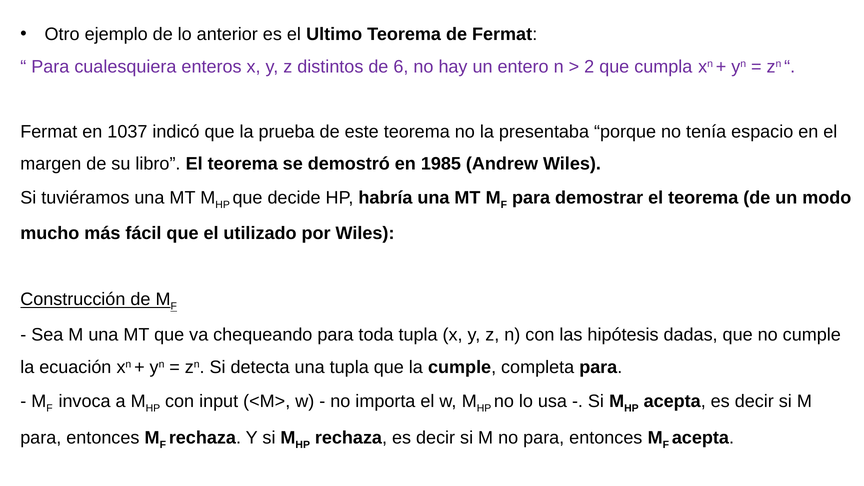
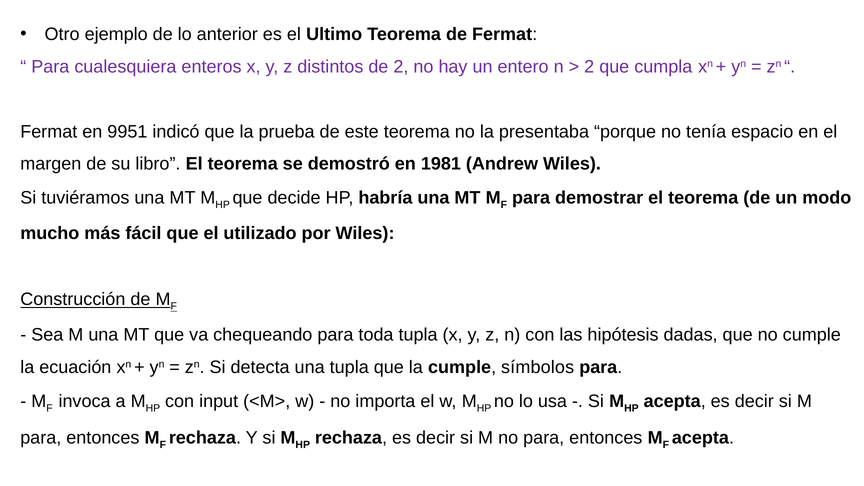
de 6: 6 -> 2
1037: 1037 -> 9951
1985: 1985 -> 1981
completa: completa -> símbolos
